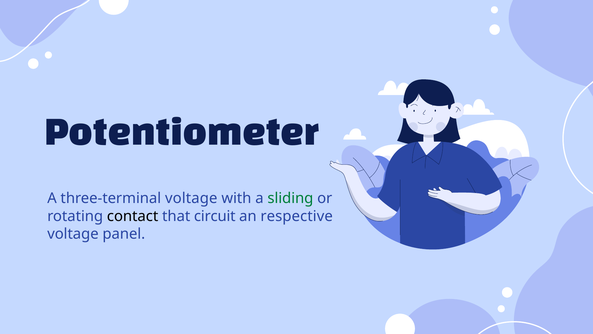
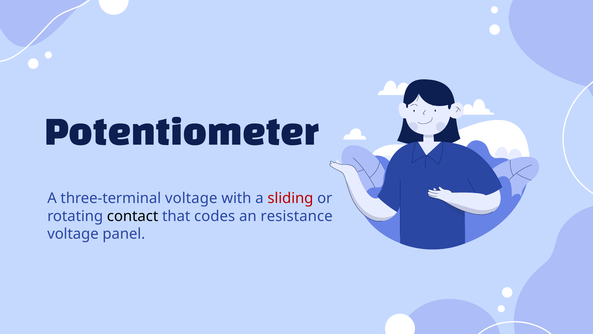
sliding colour: green -> red
circuit: circuit -> codes
respective: respective -> resistance
